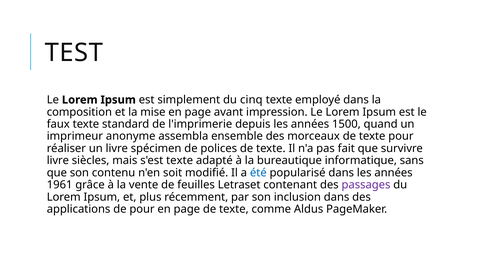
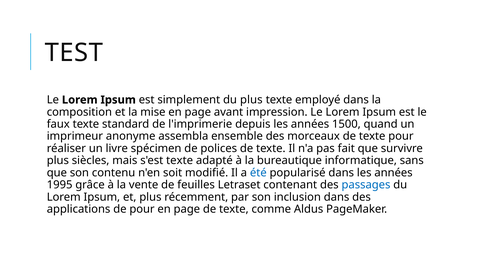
du cinq: cinq -> plus
livre at (58, 161): livre -> plus
1961: 1961 -> 1995
passages colour: purple -> blue
